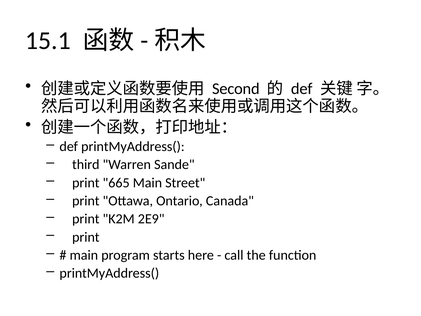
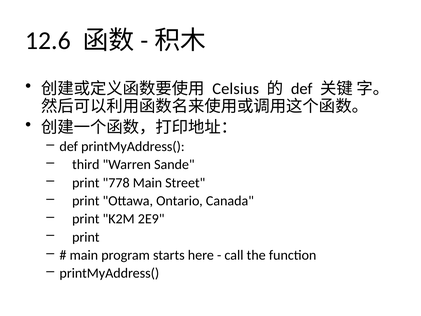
15.1: 15.1 -> 12.6
Second: Second -> Celsius
665: 665 -> 778
